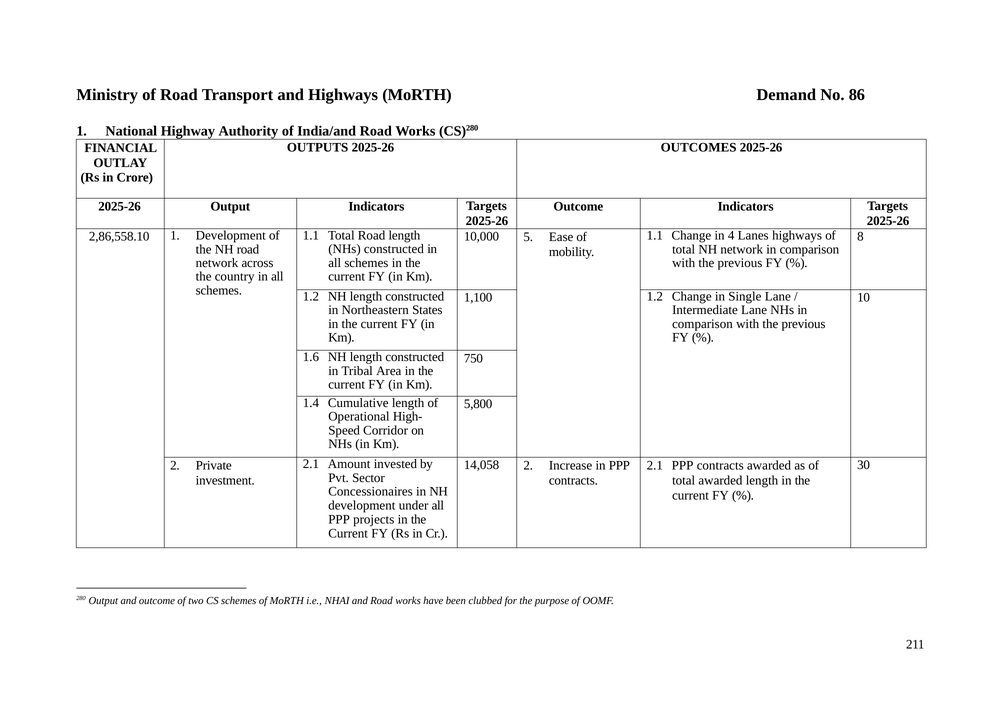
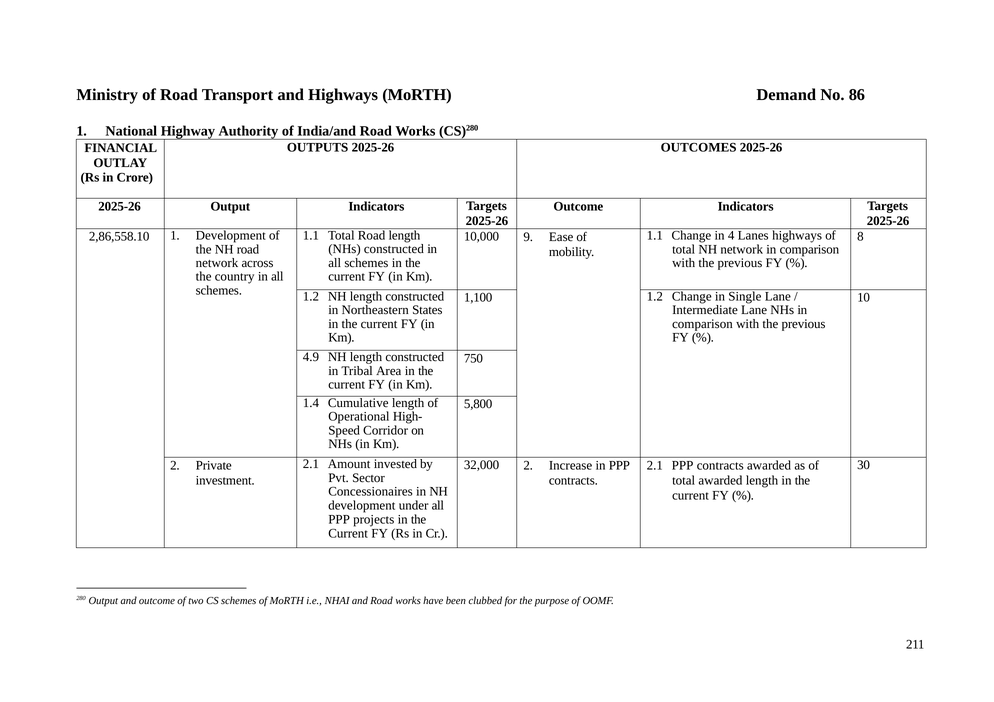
5: 5 -> 9
1.6: 1.6 -> 4.9
14,058: 14,058 -> 32,000
